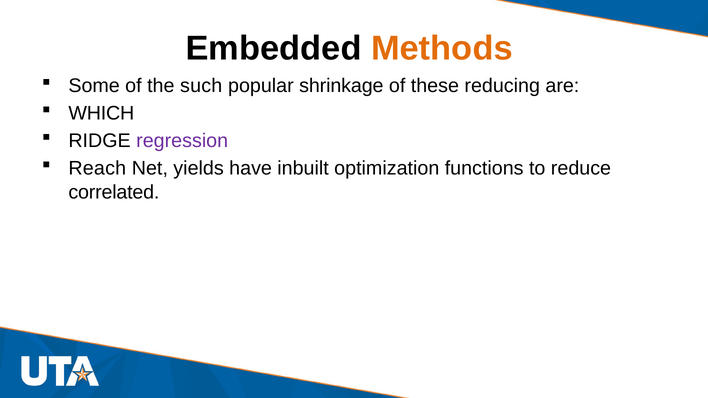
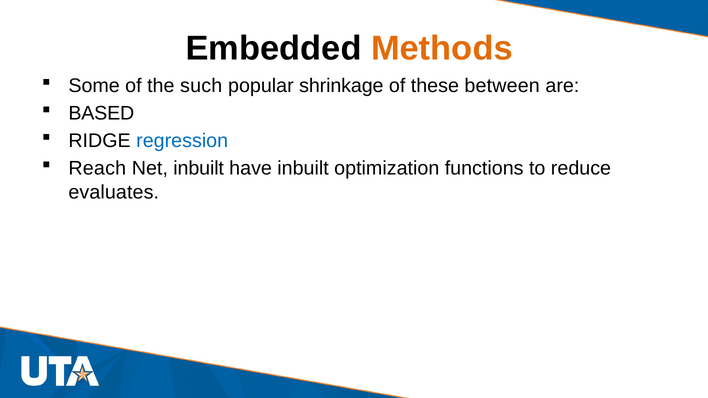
reducing: reducing -> between
WHICH: WHICH -> BASED
regression colour: purple -> blue
Net yields: yields -> inbuilt
correlated: correlated -> evaluates
